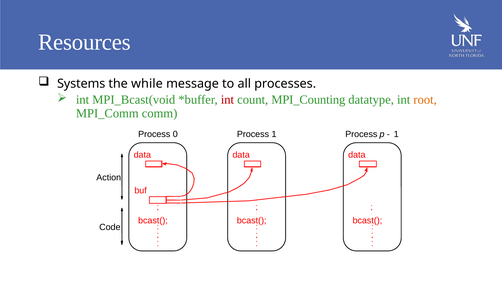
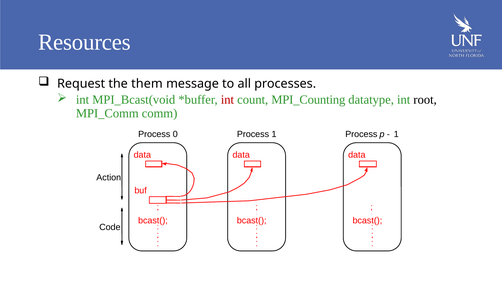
Systems: Systems -> Request
while: while -> them
root colour: orange -> black
